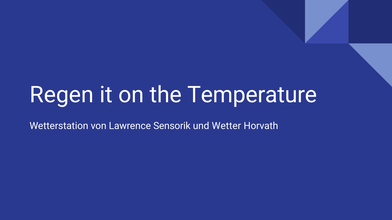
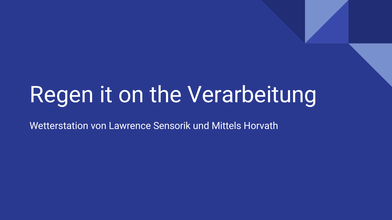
Temperature: Temperature -> Verarbeitung
Wetter: Wetter -> Mittels
